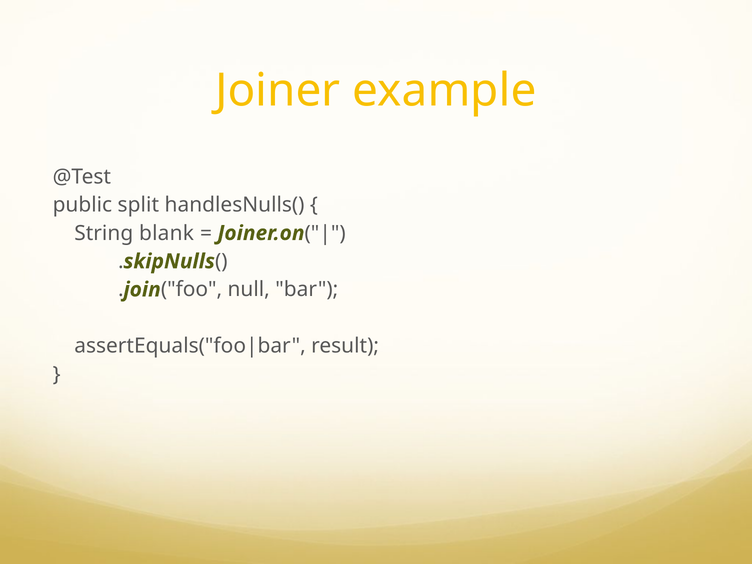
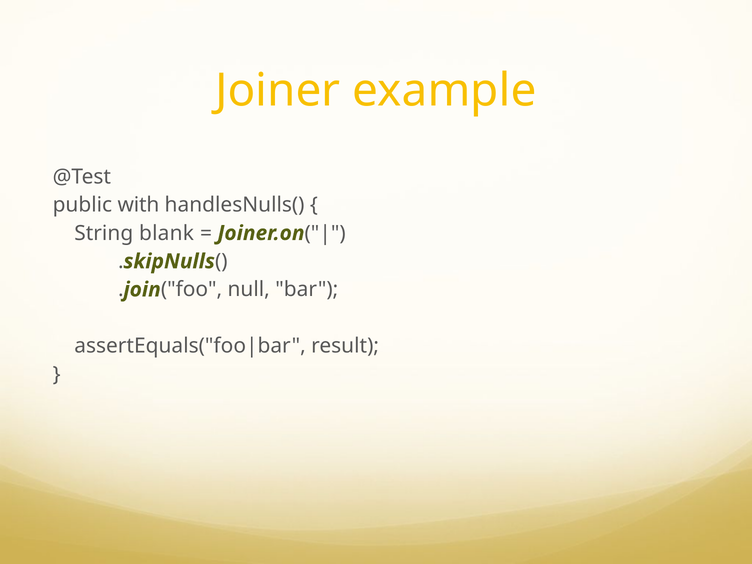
split: split -> with
